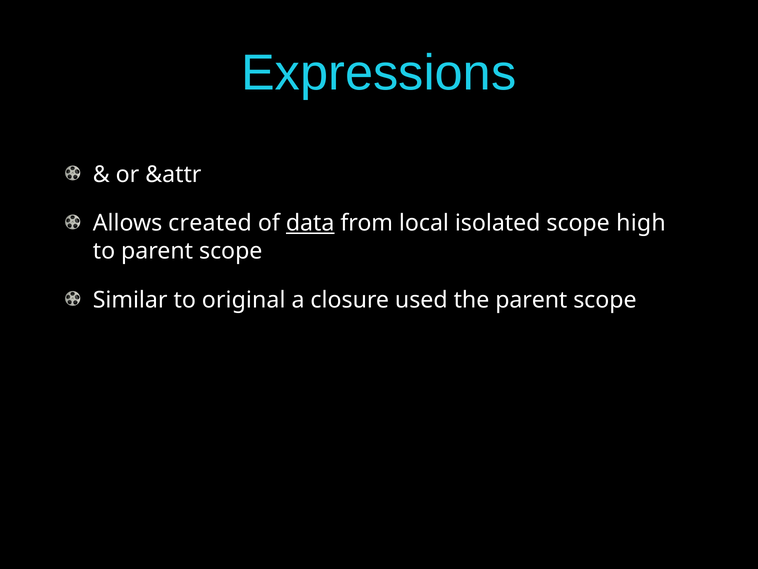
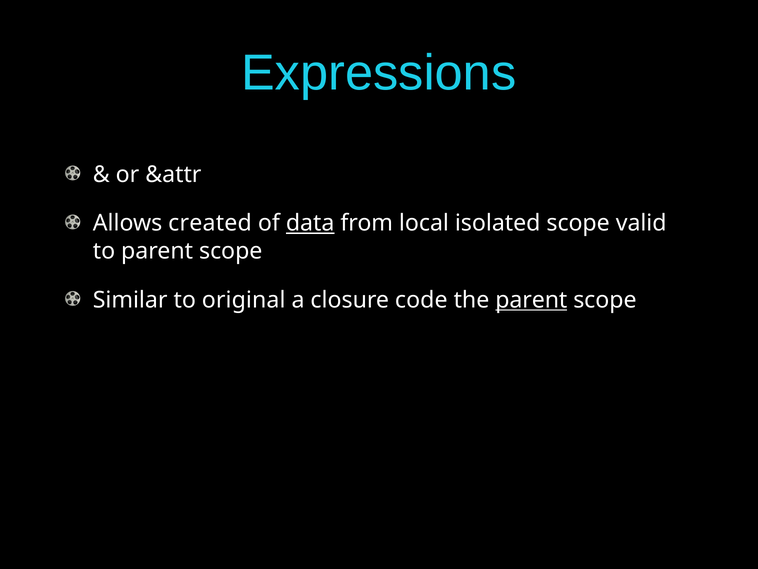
high: high -> valid
used: used -> code
parent at (531, 300) underline: none -> present
